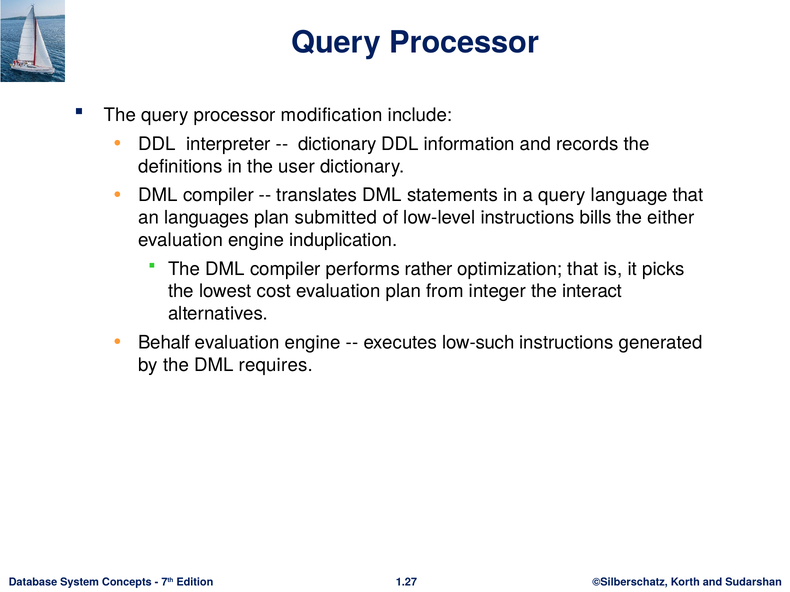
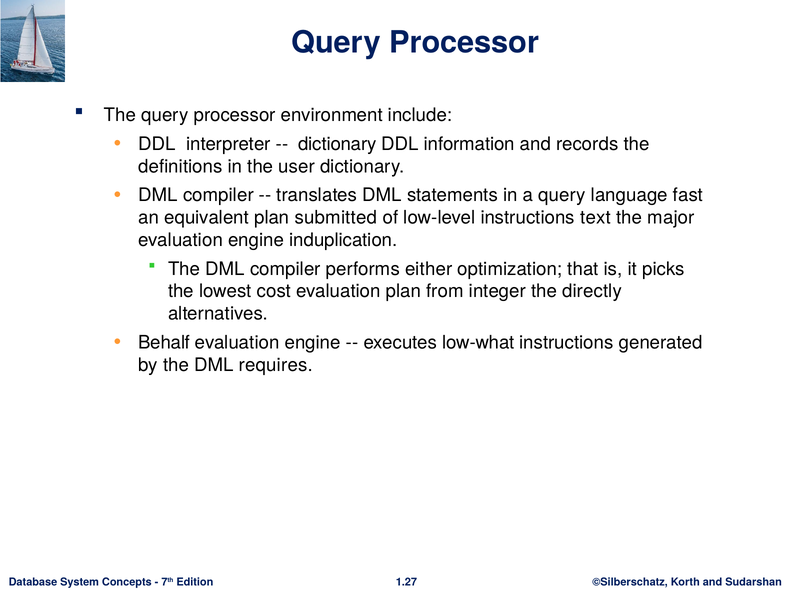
modification: modification -> environment
language that: that -> fast
languages: languages -> equivalent
bills: bills -> text
either: either -> major
rather: rather -> either
interact: interact -> directly
low-such: low-such -> low-what
